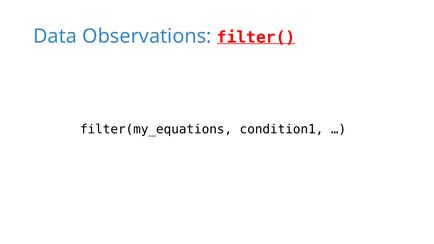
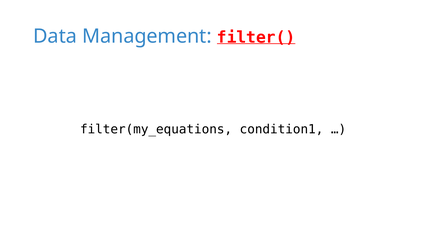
Observations: Observations -> Management
